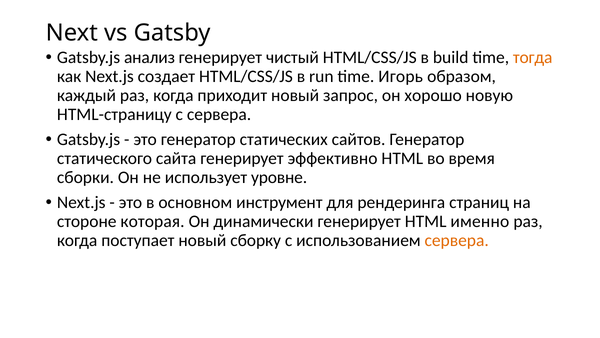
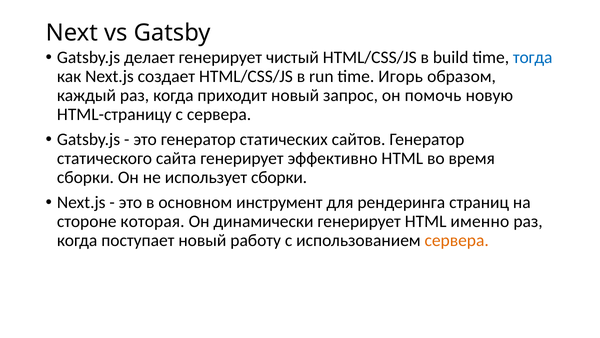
анализ: анализ -> делает
тогда colour: orange -> blue
хорошо: хорошо -> помочь
использует уровне: уровне -> сборки
сборку: сборку -> работу
